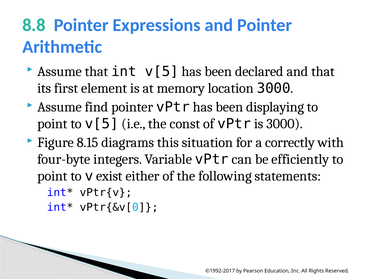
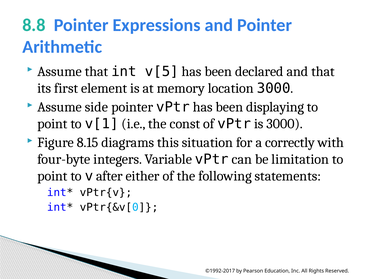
find: find -> side
to v[5: v[5 -> v[1
efficiently: efficiently -> limitation
exist: exist -> after
